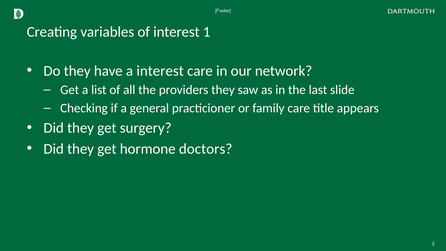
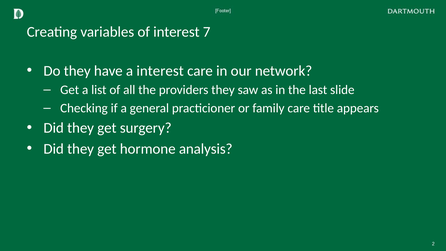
1: 1 -> 7
doctors: doctors -> analysis
